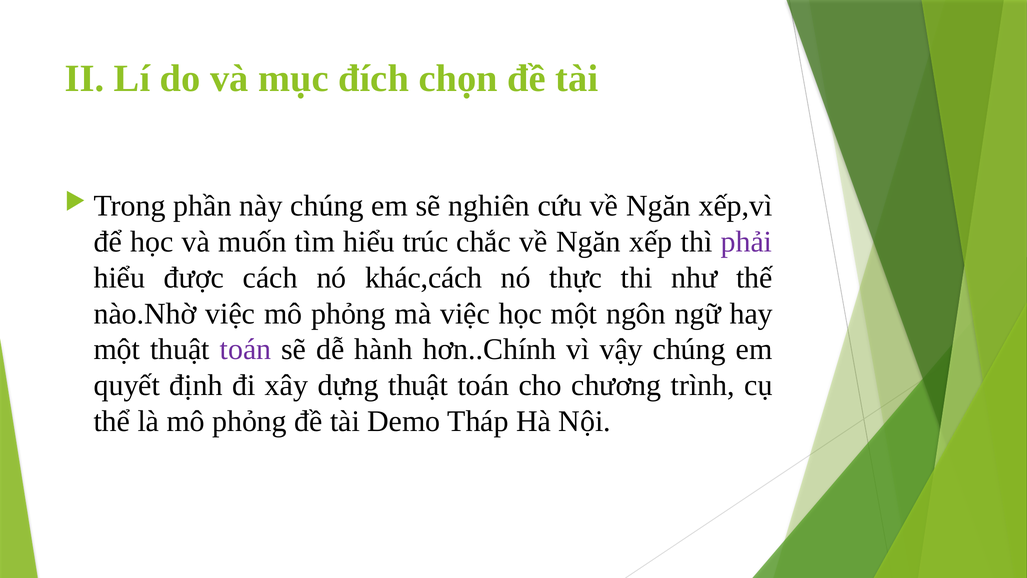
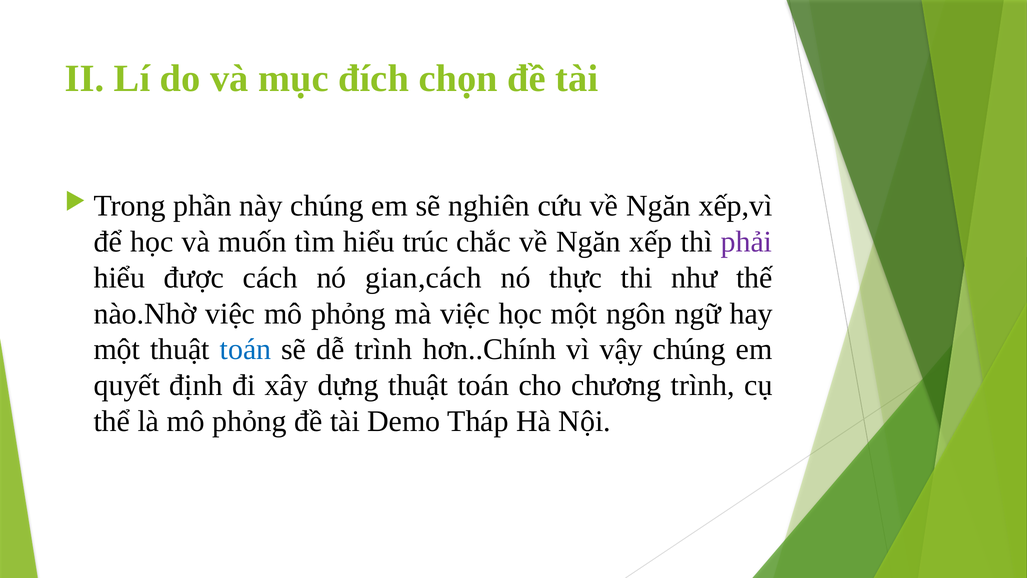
khác,cách: khác,cách -> gian,cách
toán at (246, 349) colour: purple -> blue
dễ hành: hành -> trình
